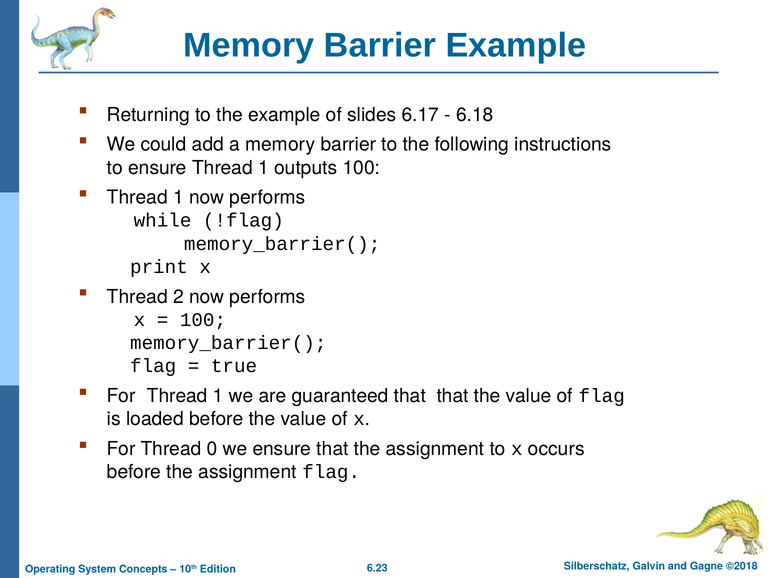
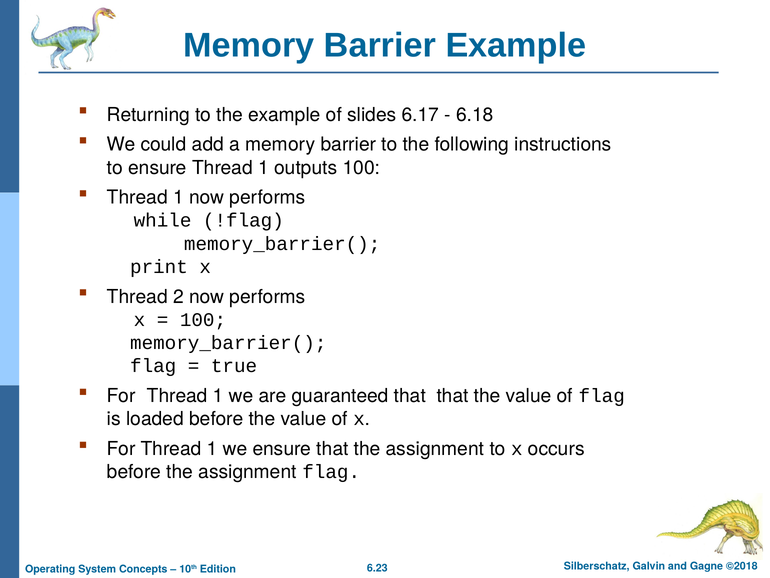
0 at (212, 449): 0 -> 1
